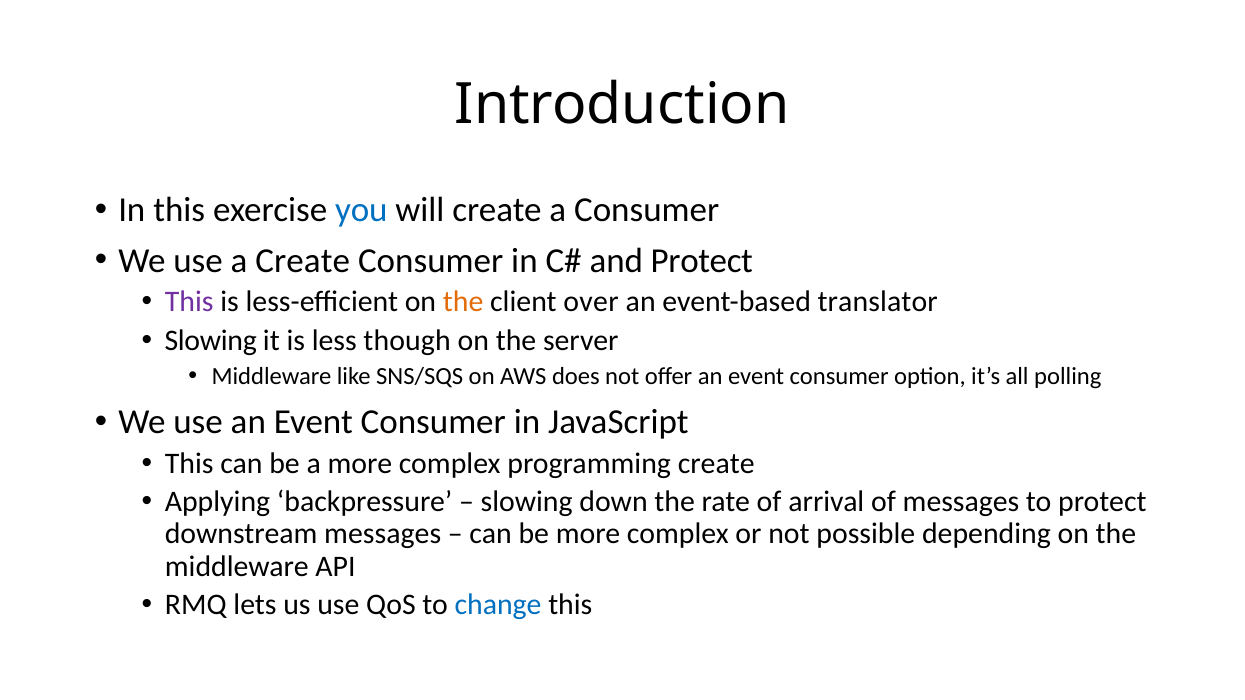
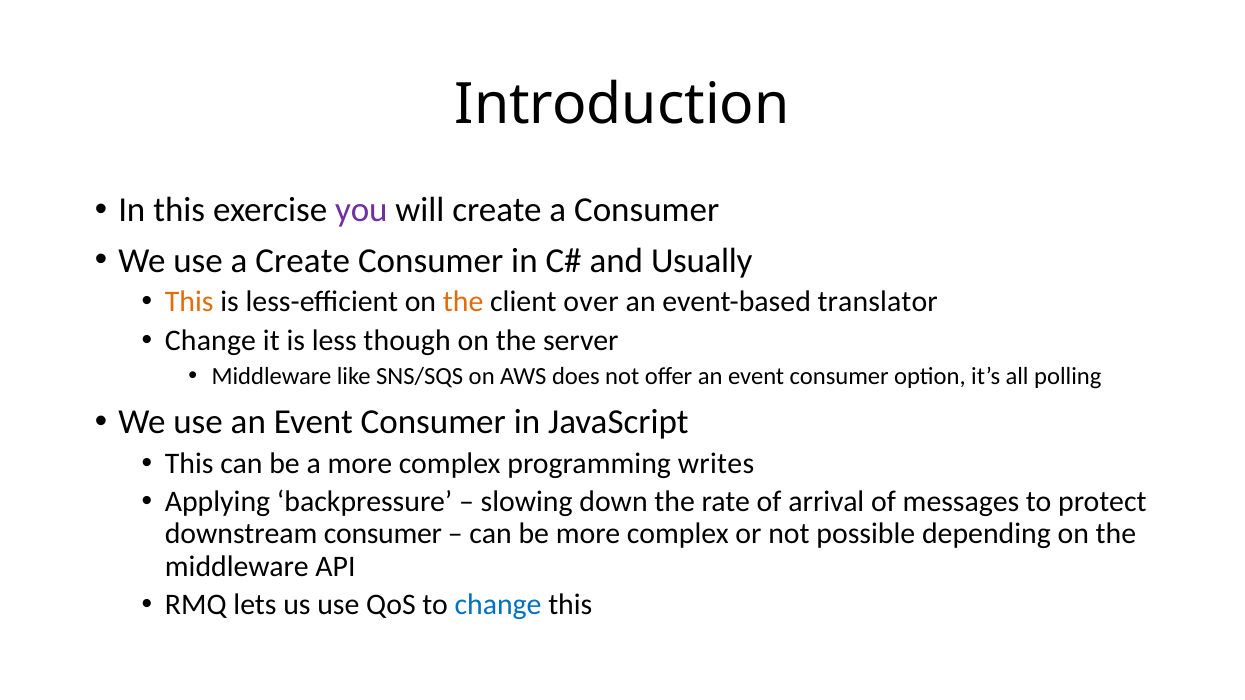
you colour: blue -> purple
and Protect: Protect -> Usually
This at (189, 302) colour: purple -> orange
Slowing at (211, 341): Slowing -> Change
programming create: create -> writes
downstream messages: messages -> consumer
